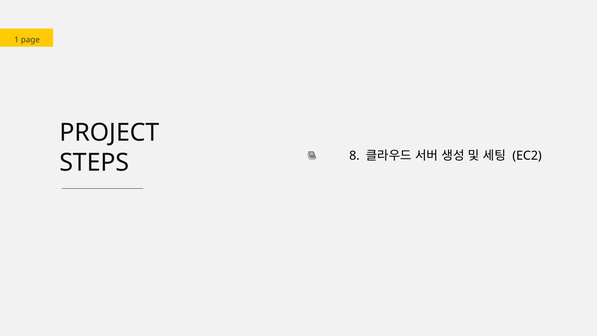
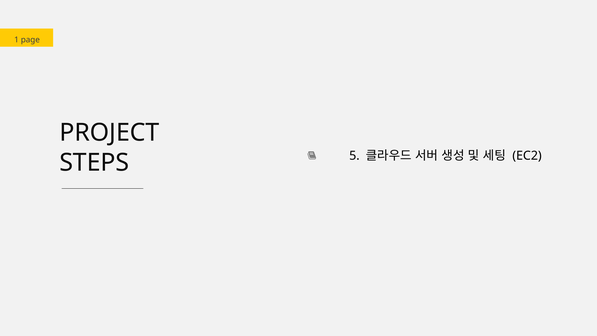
8: 8 -> 5
